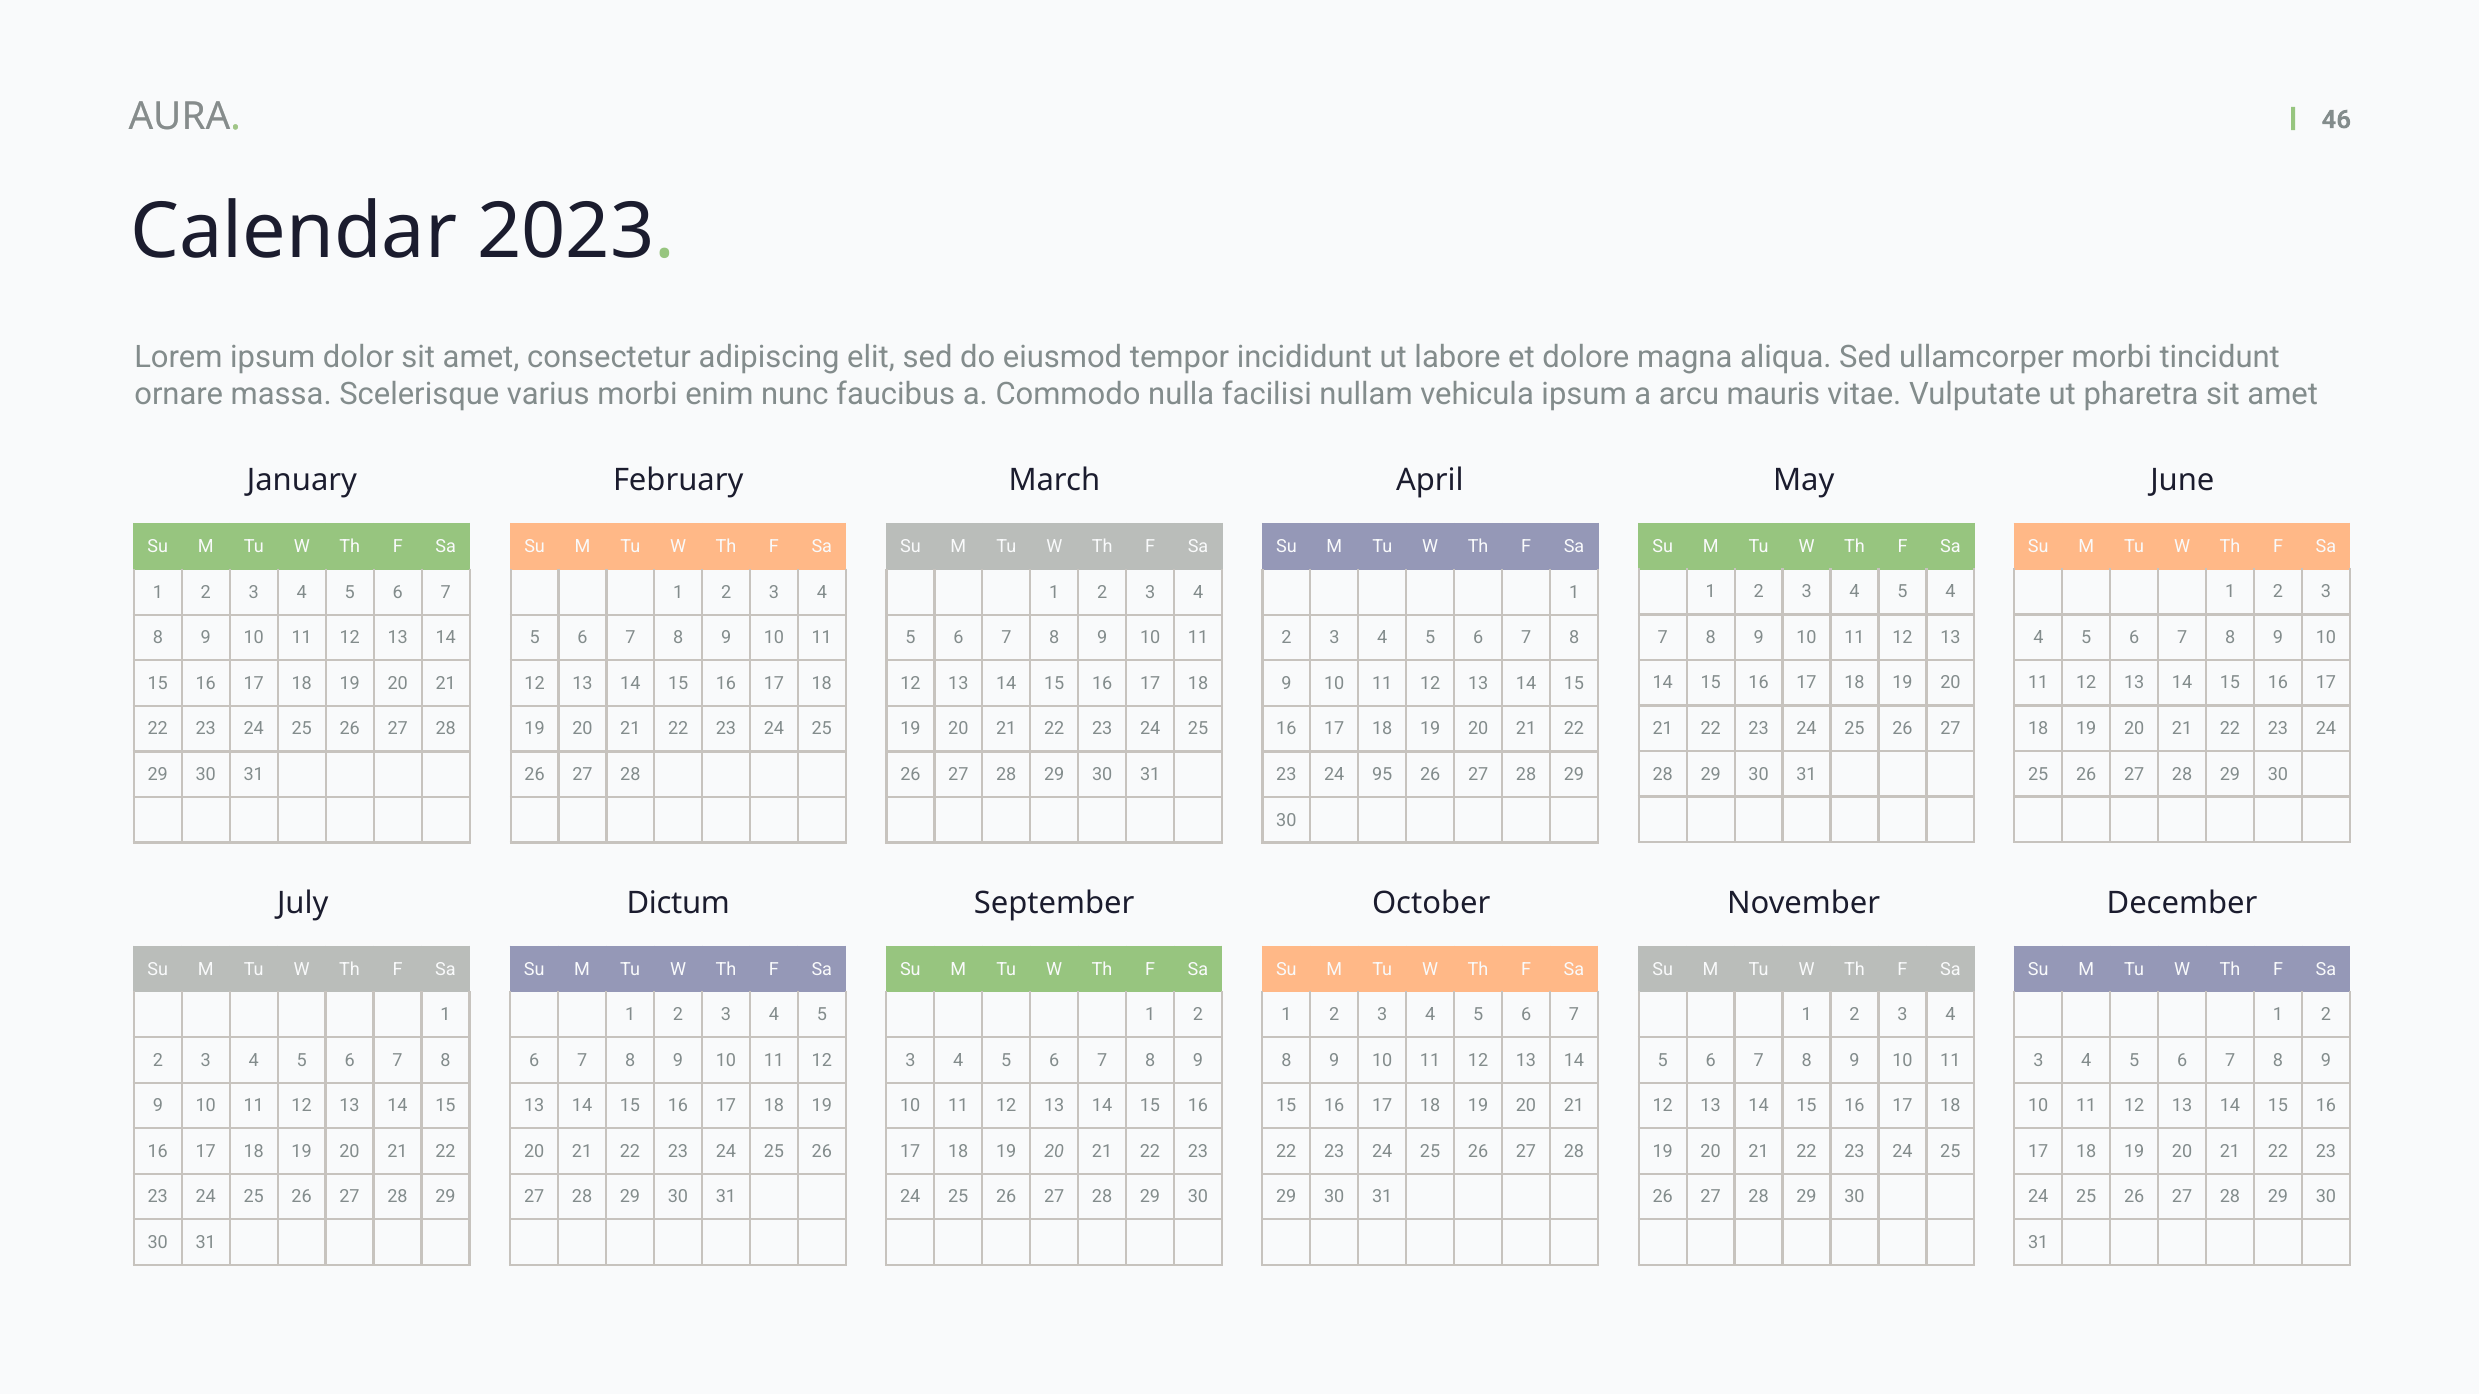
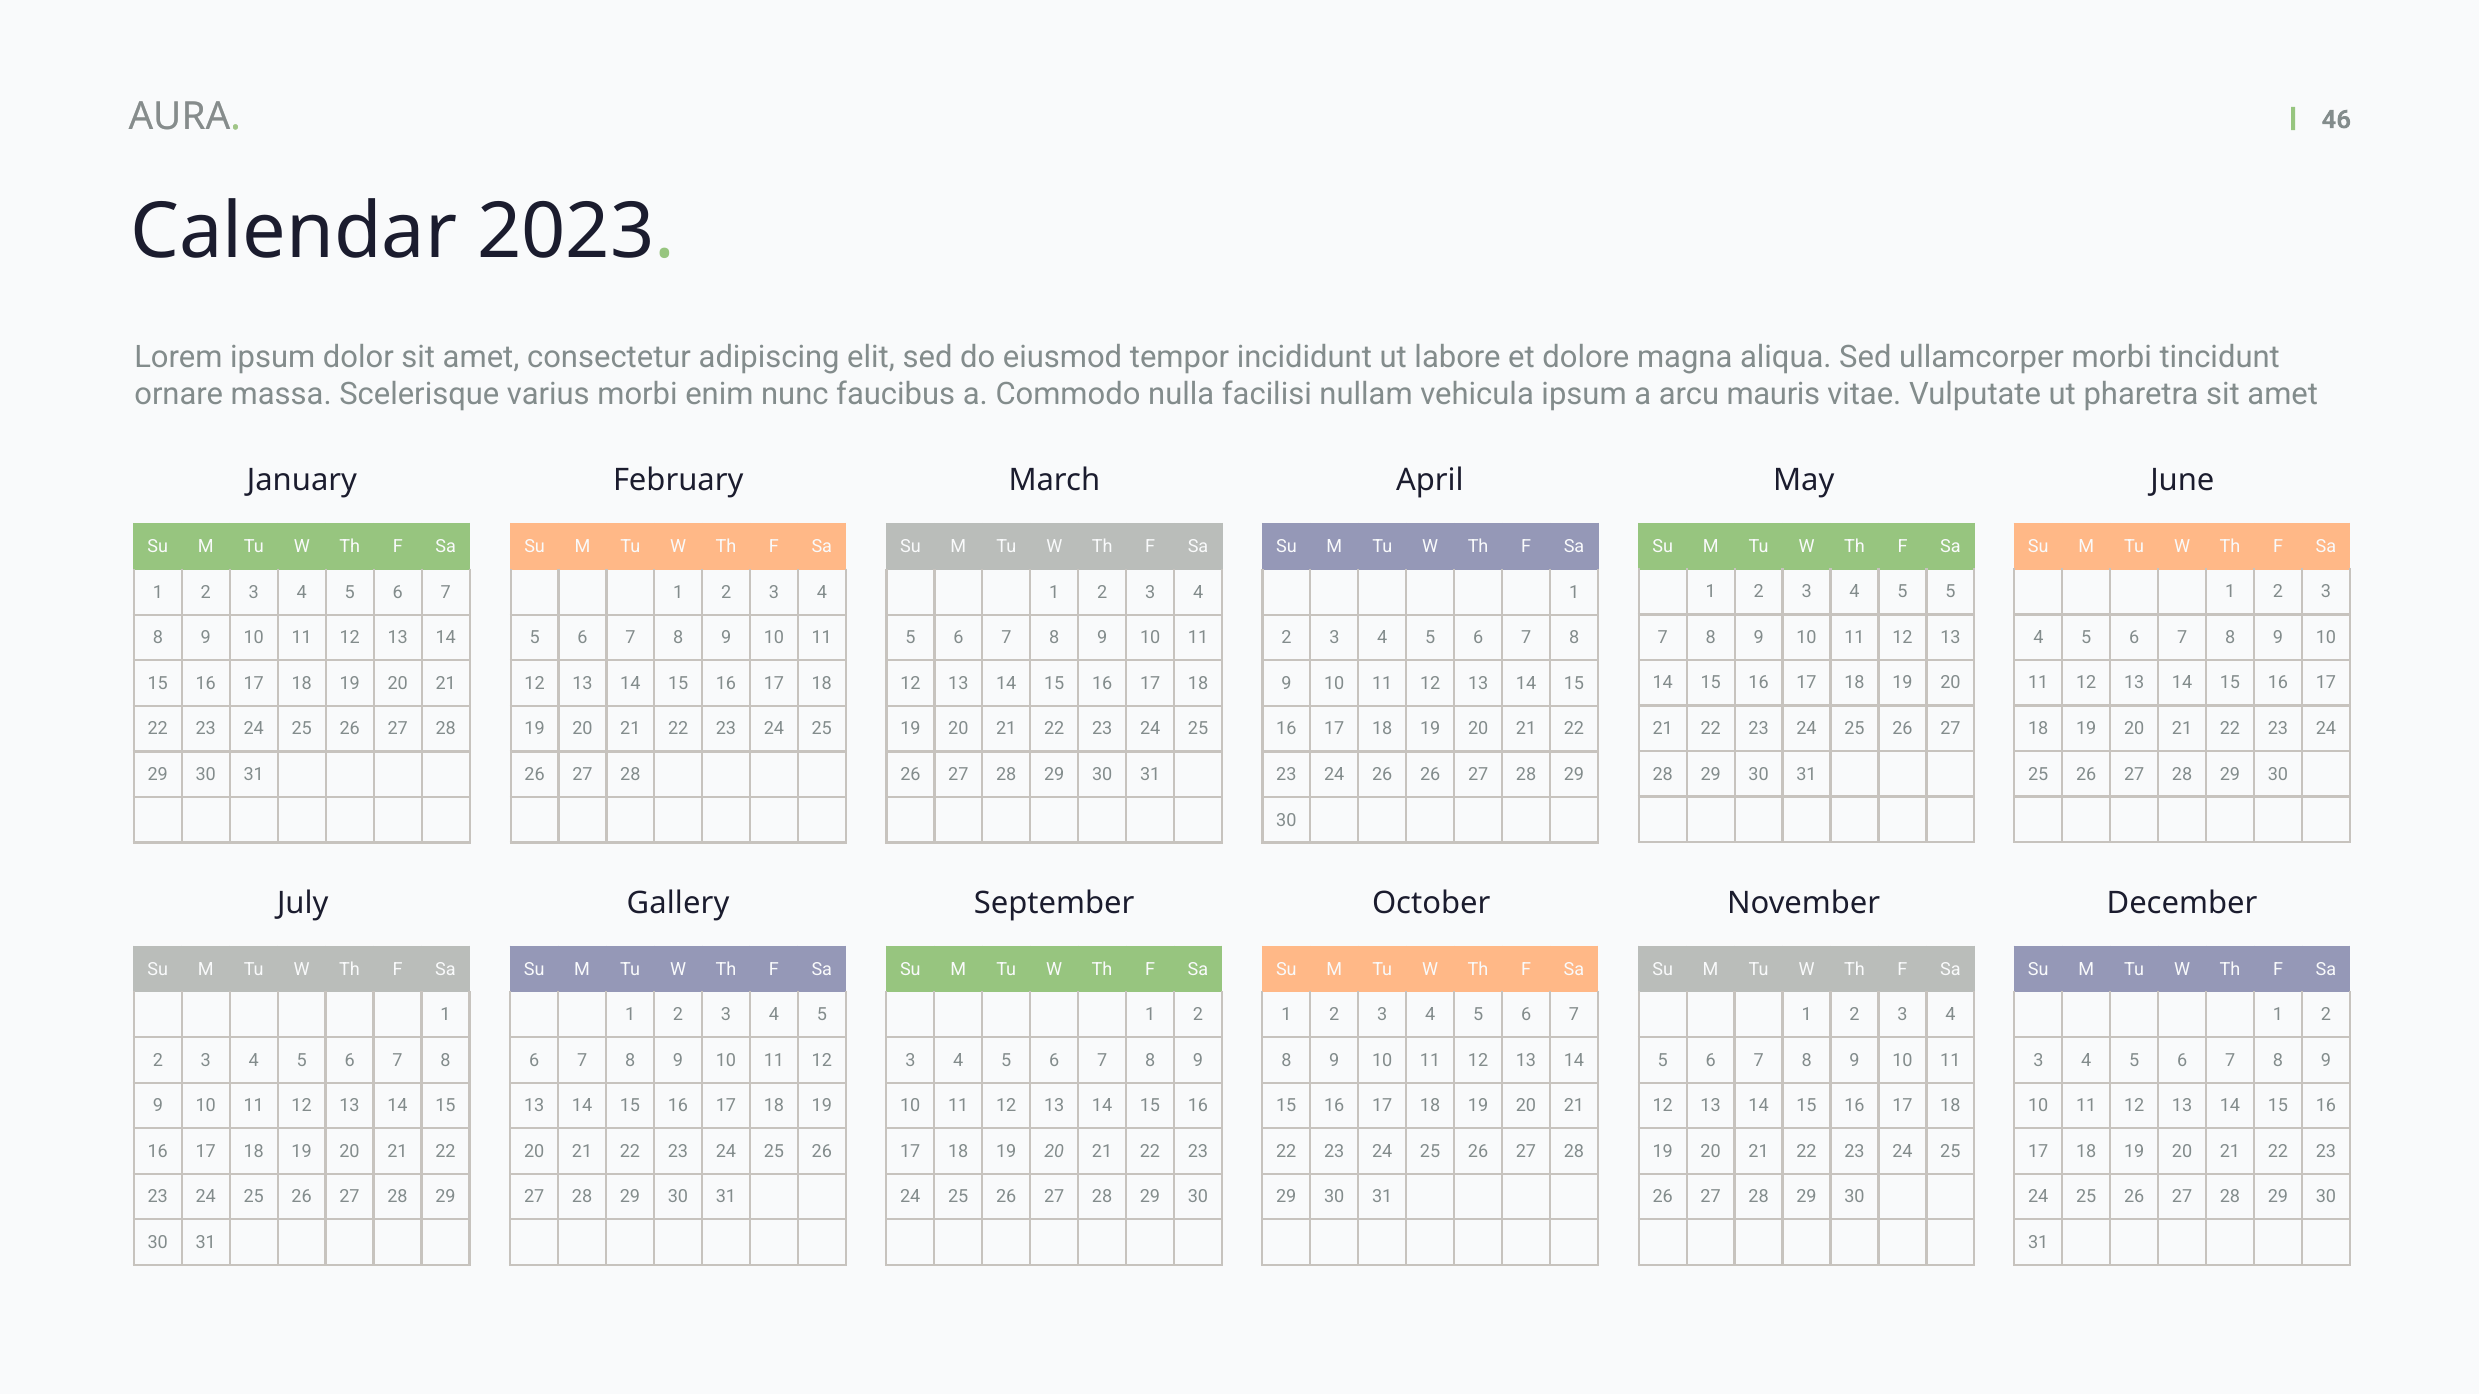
5 4: 4 -> 5
24 95: 95 -> 26
Dictum: Dictum -> Gallery
